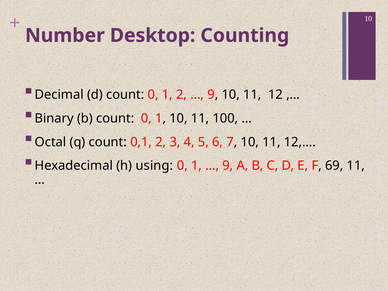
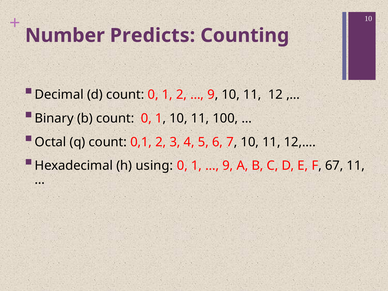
Desktop: Desktop -> Predicts
69: 69 -> 67
